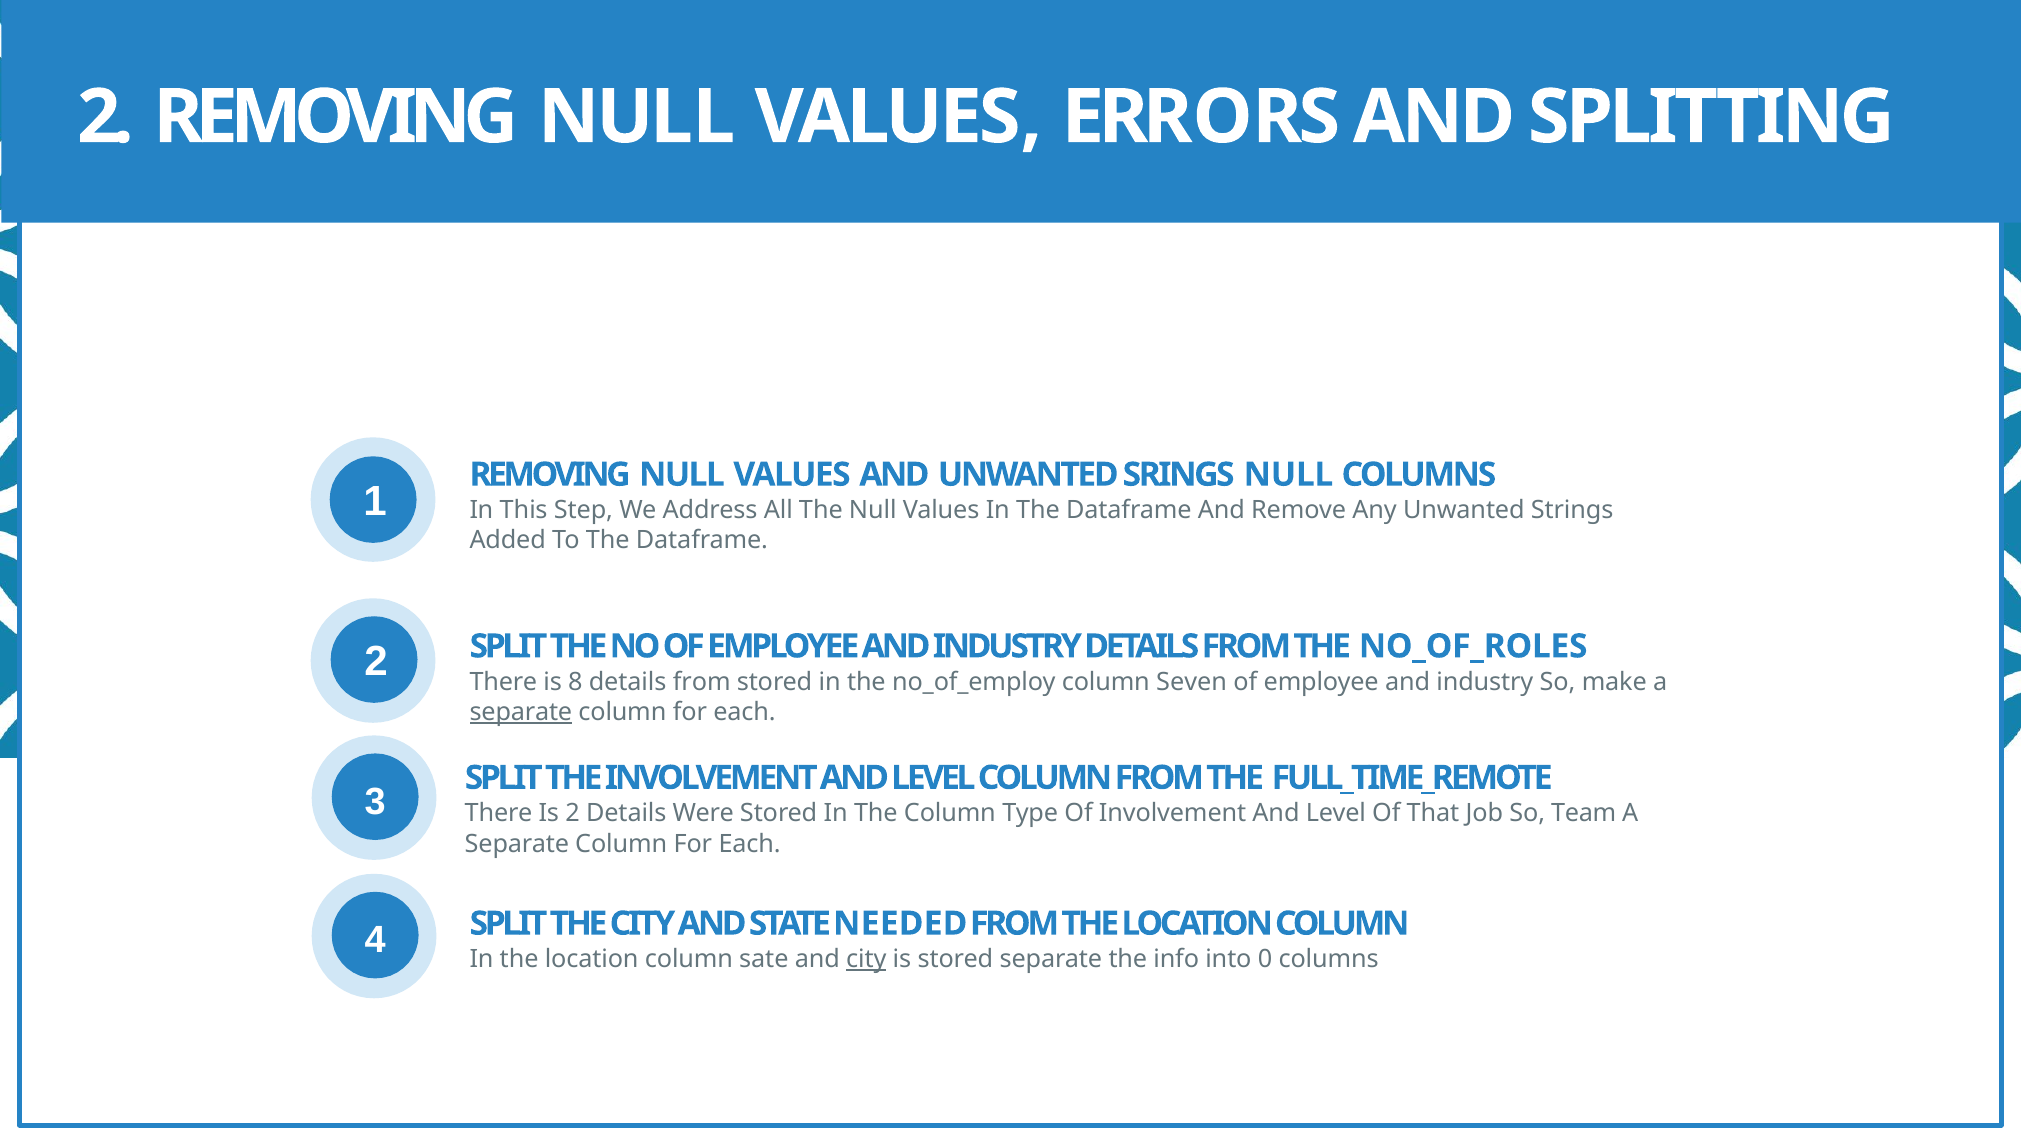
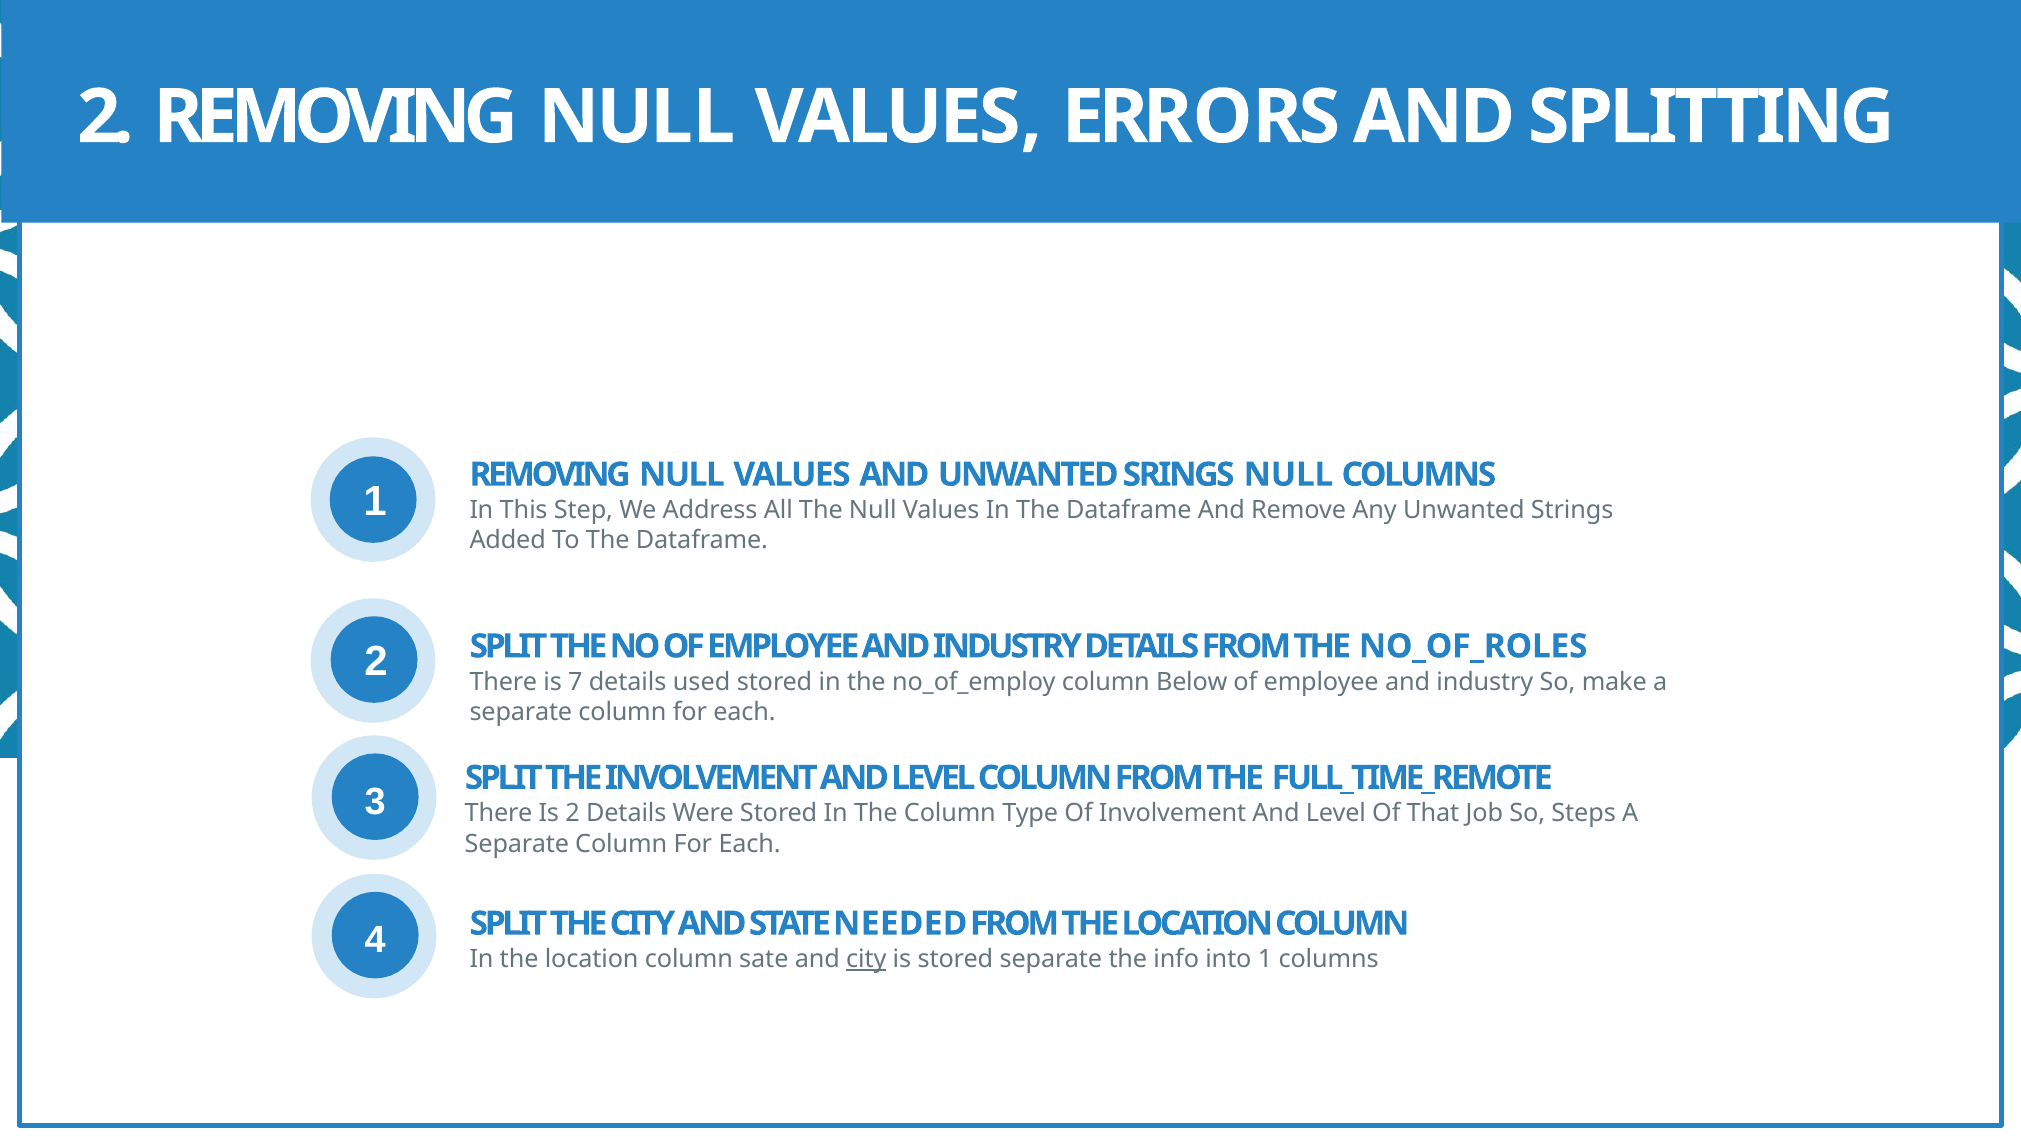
8: 8 -> 7
from at (702, 682): from -> used
Seven: Seven -> Below
separate at (521, 712) underline: present -> none
Team: Team -> Steps
into 0: 0 -> 1
